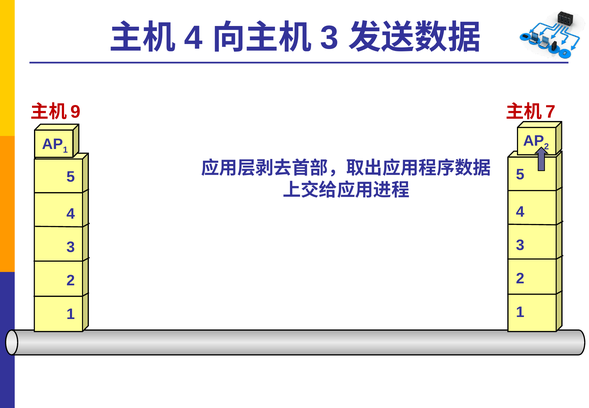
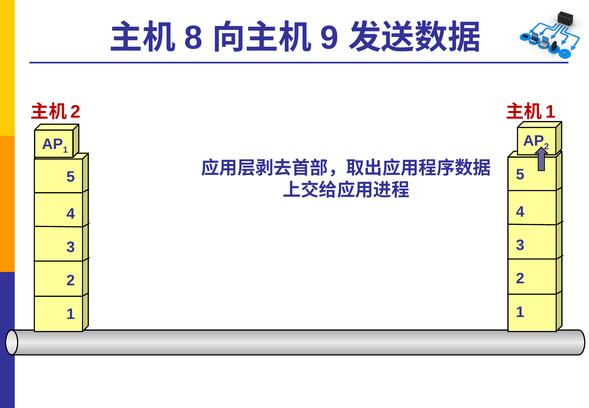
4 at (193, 38): 4 -> 8
3 at (330, 38): 3 -> 9
9 at (75, 112): 9 -> 2
7 at (551, 112): 7 -> 1
